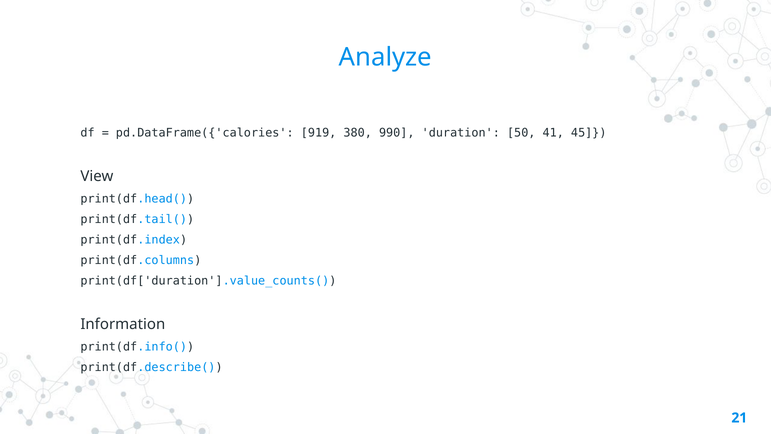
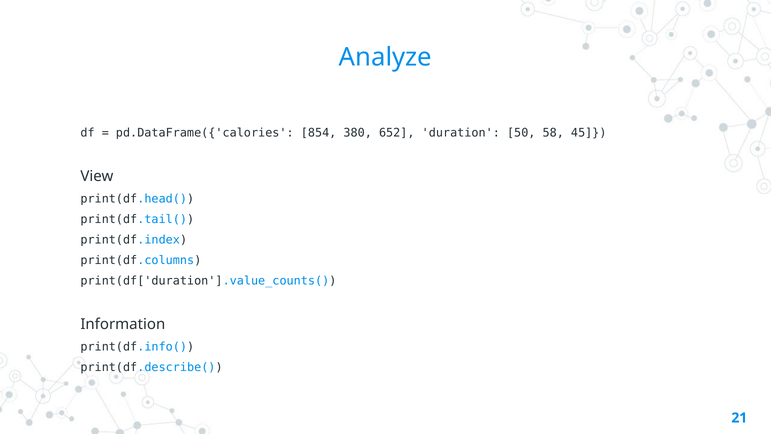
919: 919 -> 854
990: 990 -> 652
41: 41 -> 58
